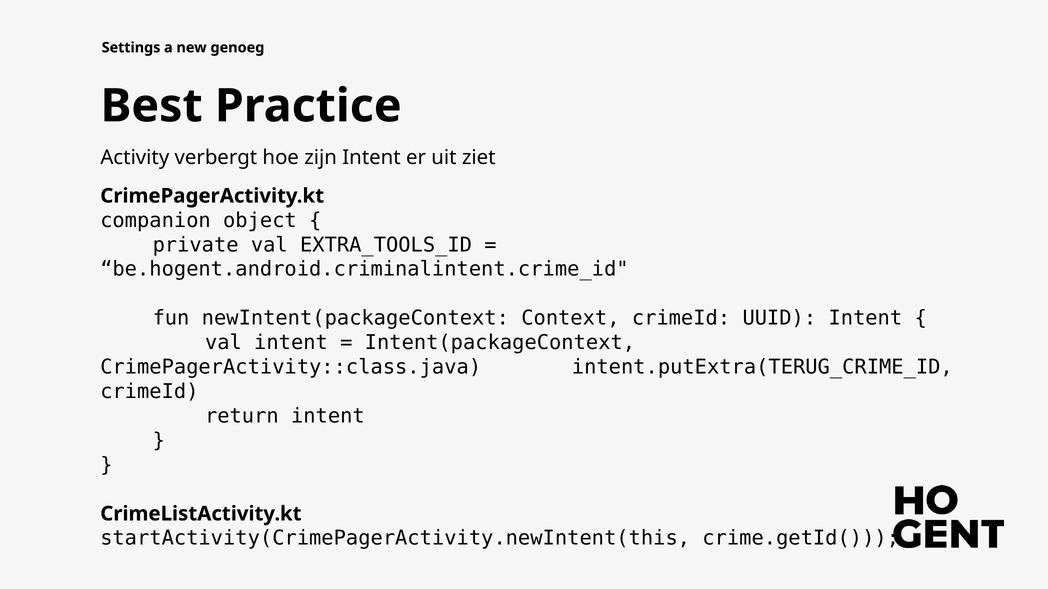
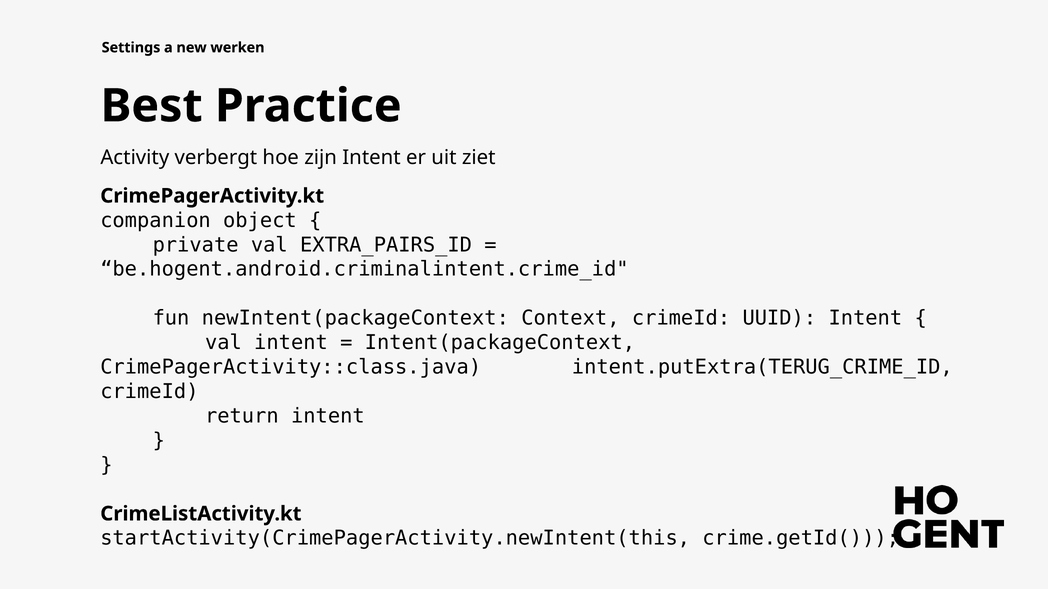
genoeg: genoeg -> werken
EXTRA_TOOLS_ID: EXTRA_TOOLS_ID -> EXTRA_PAIRS_ID
